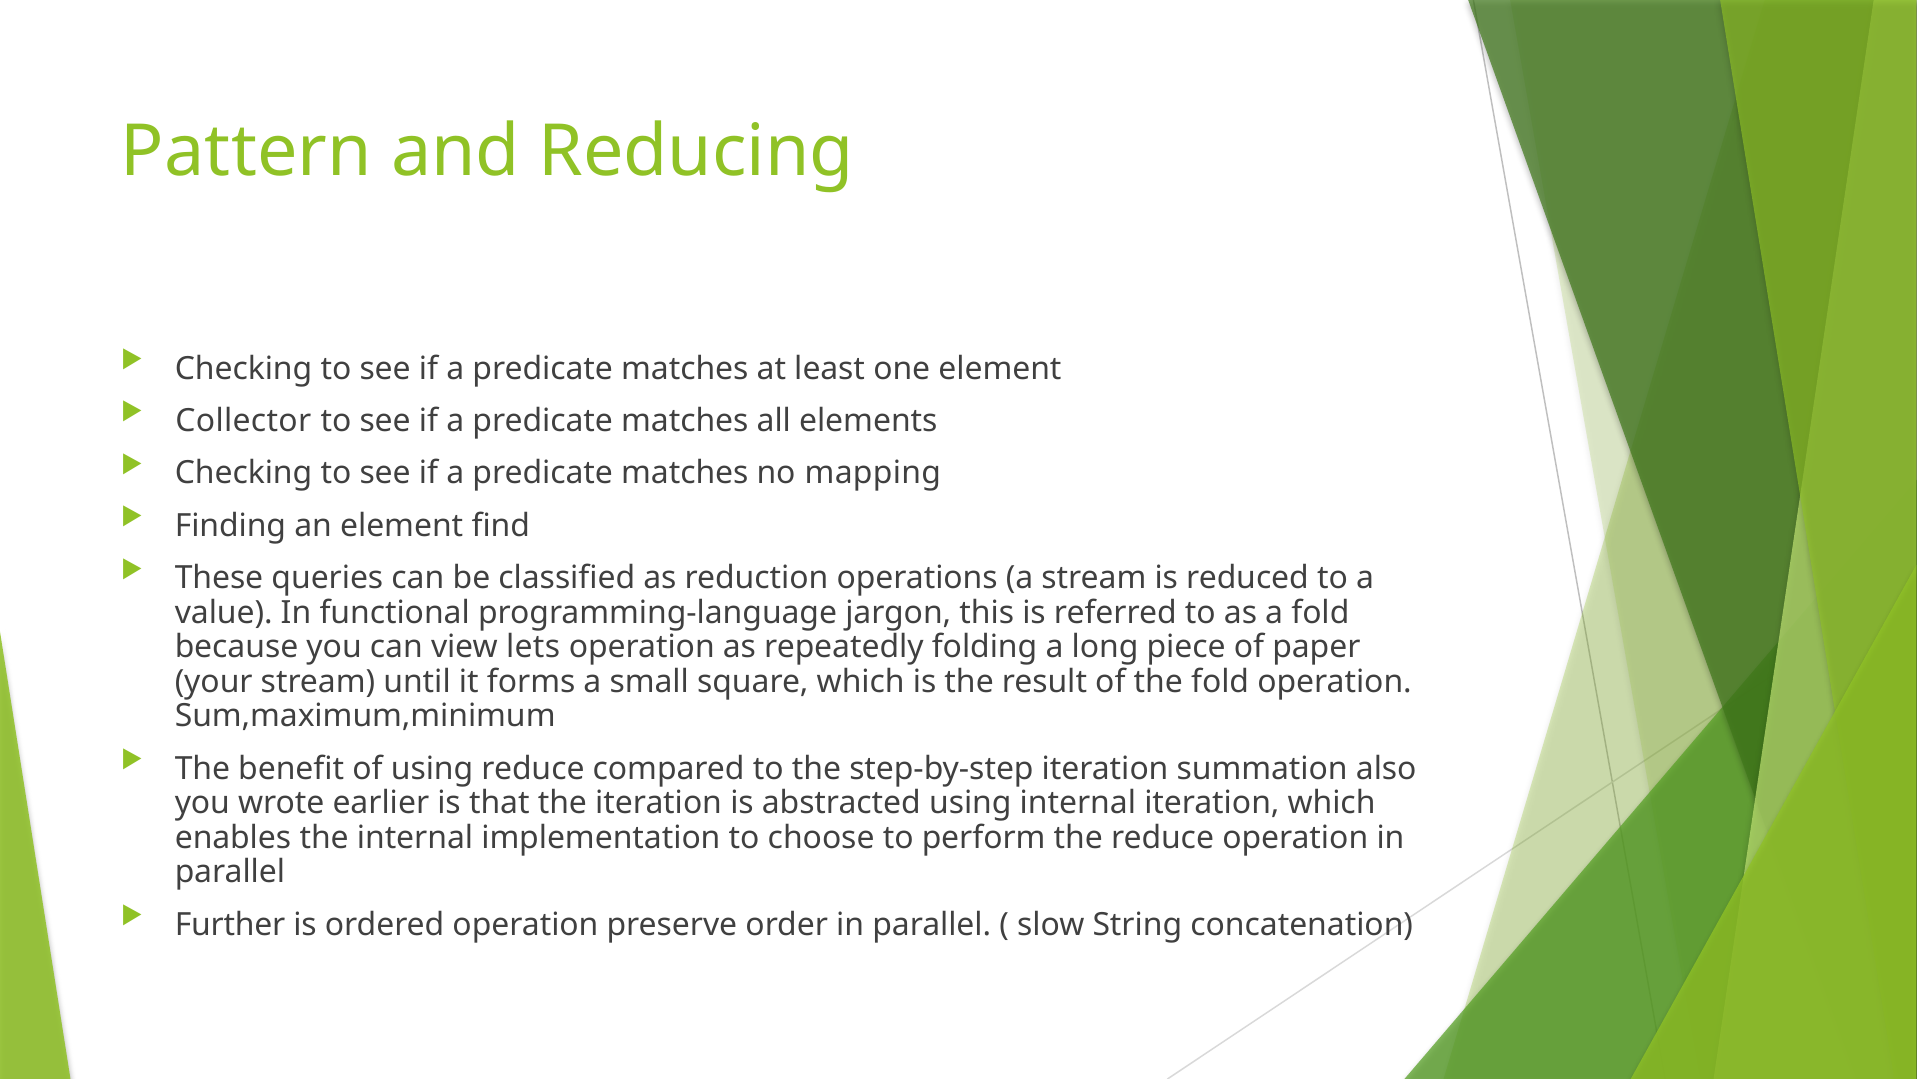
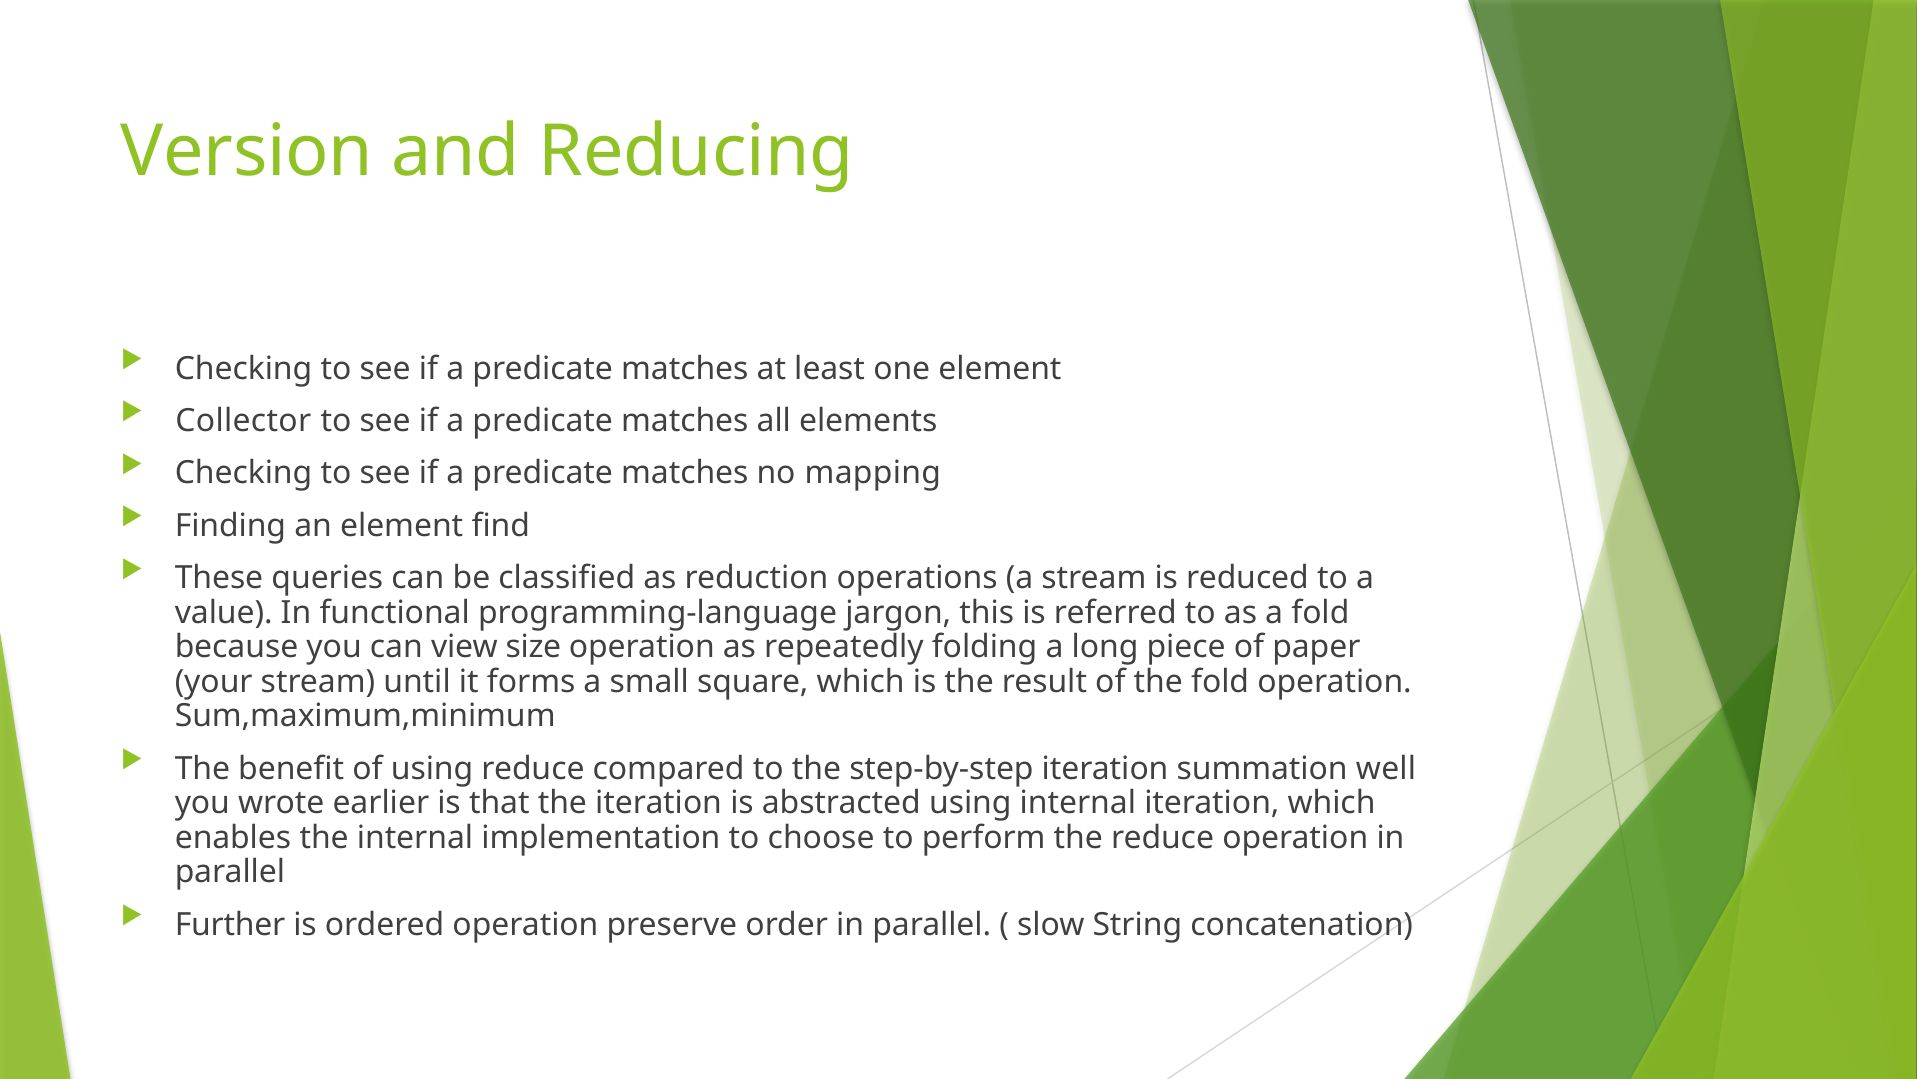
Pattern: Pattern -> Version
lets: lets -> size
also: also -> well
